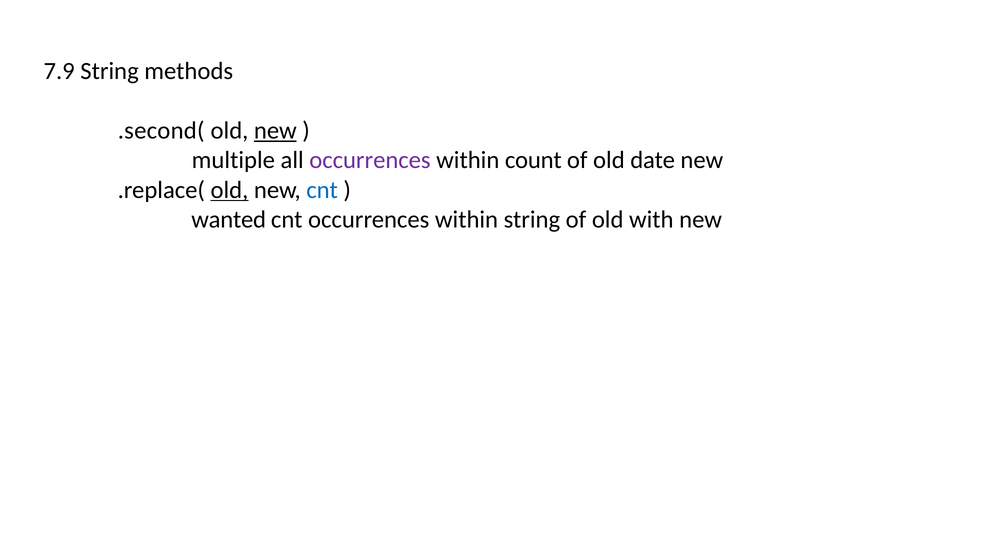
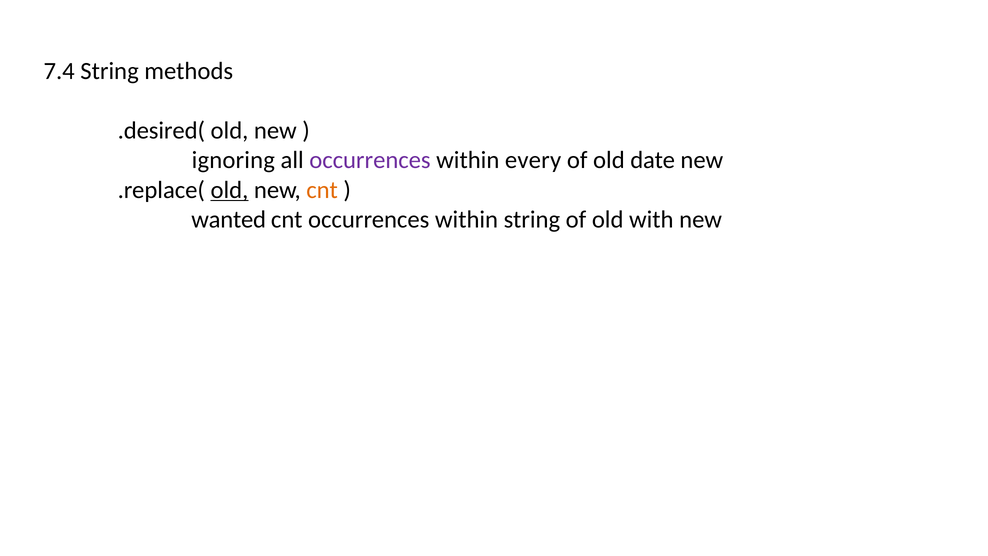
7.9: 7.9 -> 7.4
.second(: .second( -> .desired(
new at (275, 131) underline: present -> none
multiple: multiple -> ignoring
count: count -> every
cnt at (322, 190) colour: blue -> orange
